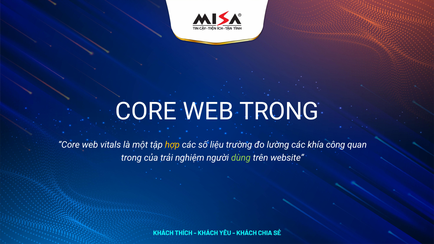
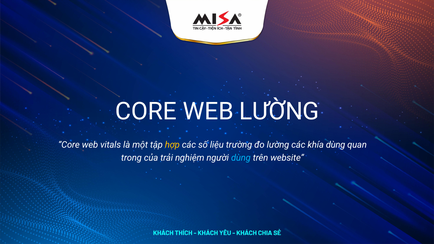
WEB TRONG: TRONG -> LƯỜNG
khía công: công -> dùng
dùng at (241, 158) colour: light green -> light blue
